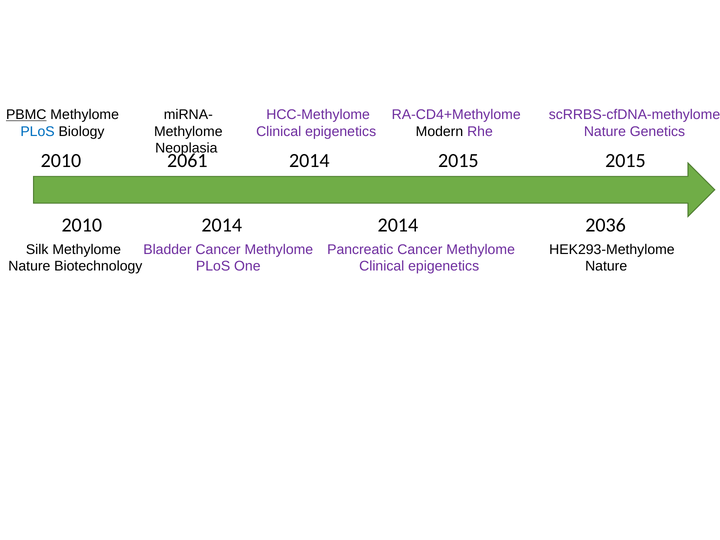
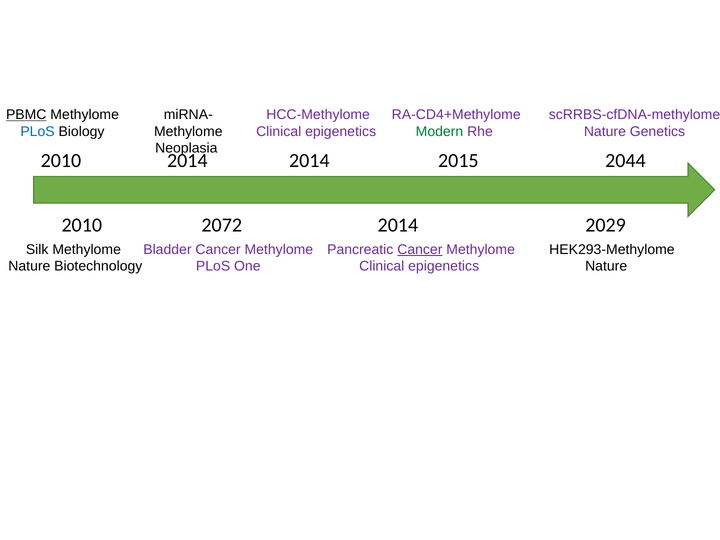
Modern colour: black -> green
2010 2061: 2061 -> 2014
2015 2015: 2015 -> 2044
2010 2014: 2014 -> 2072
2036: 2036 -> 2029
Cancer at (420, 250) underline: none -> present
